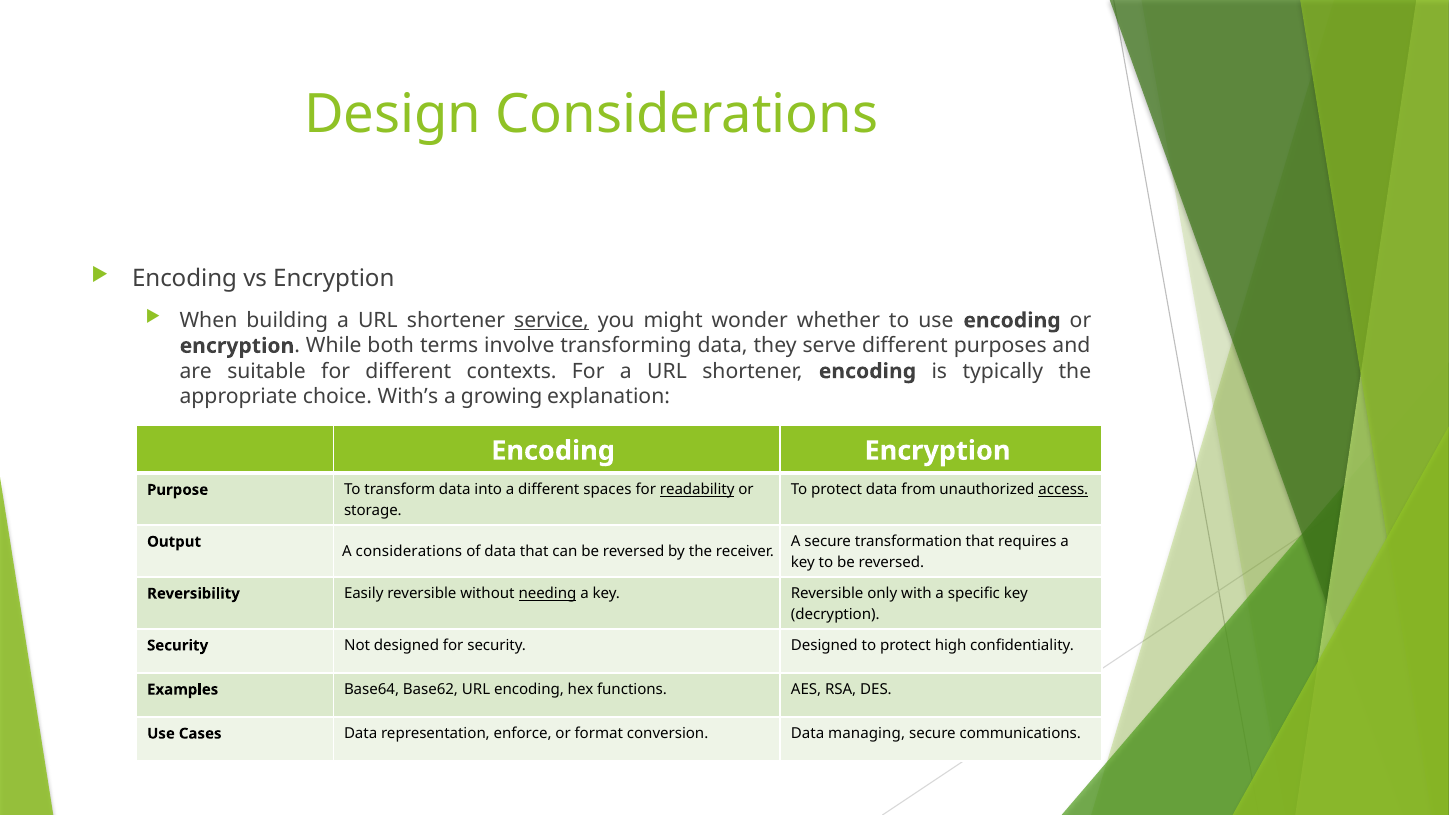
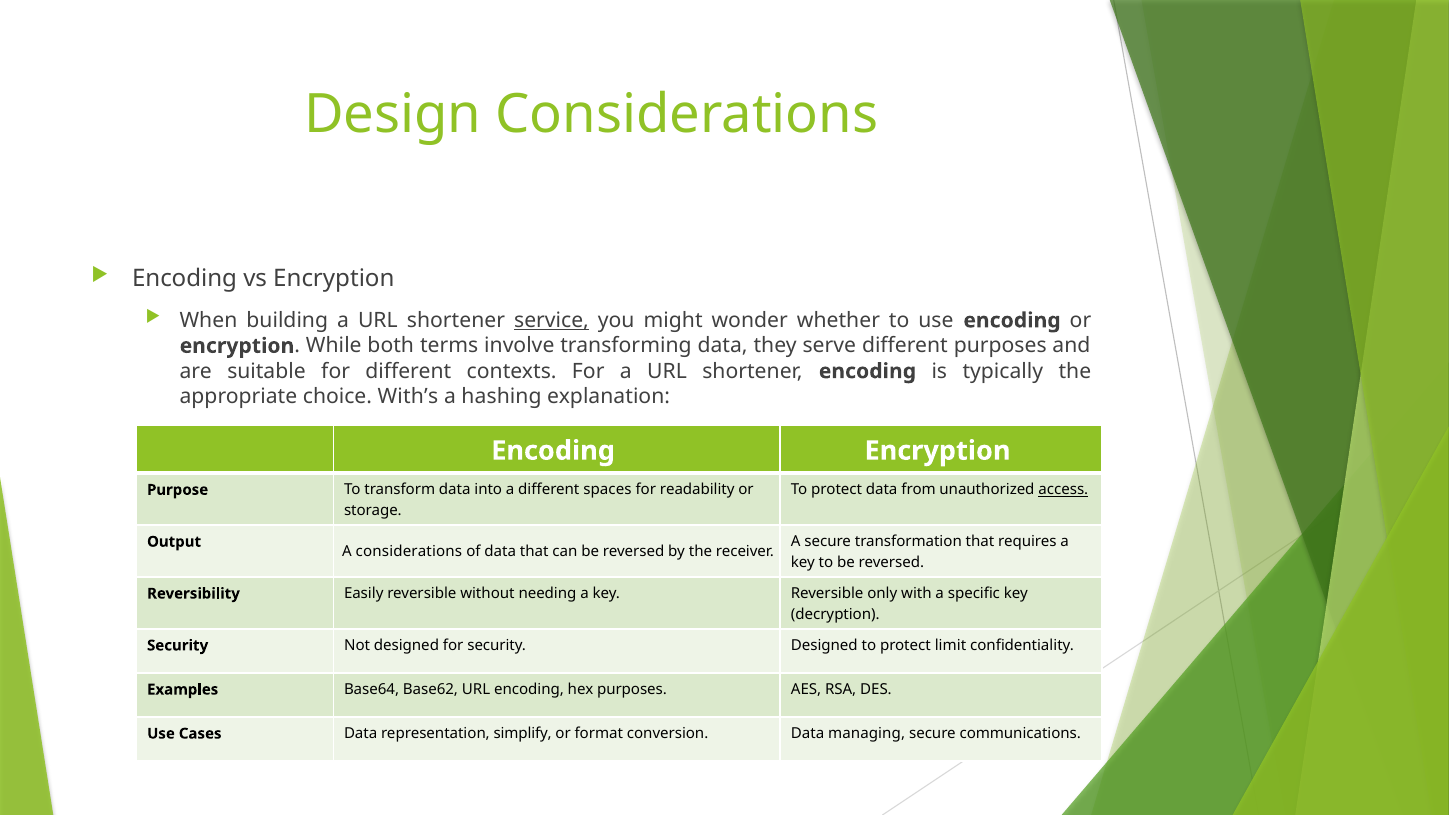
growing: growing -> hashing
readability underline: present -> none
needing underline: present -> none
high: high -> limit
hex functions: functions -> purposes
enforce: enforce -> simplify
